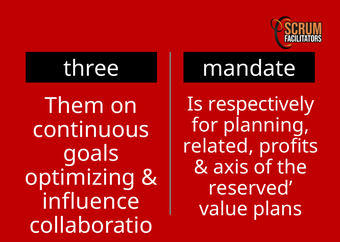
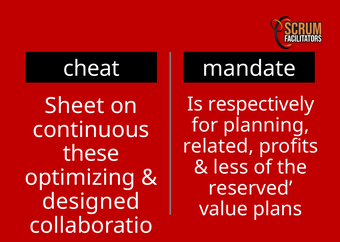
three: three -> cheat
Them: Them -> Sheet
goals: goals -> these
axis: axis -> less
influence: influence -> designed
